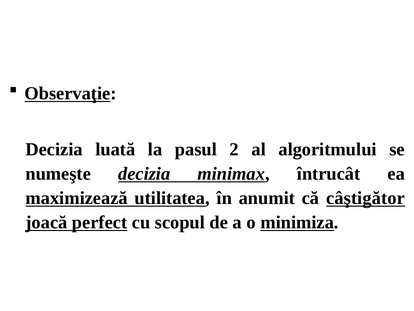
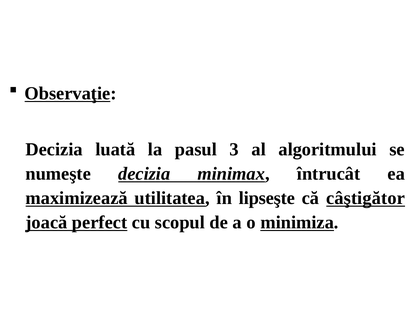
2: 2 -> 3
anumit: anumit -> lipseşte
